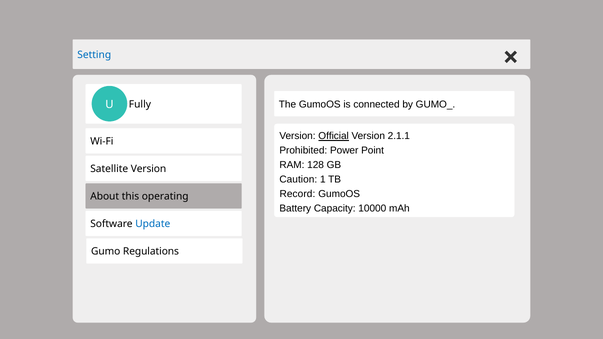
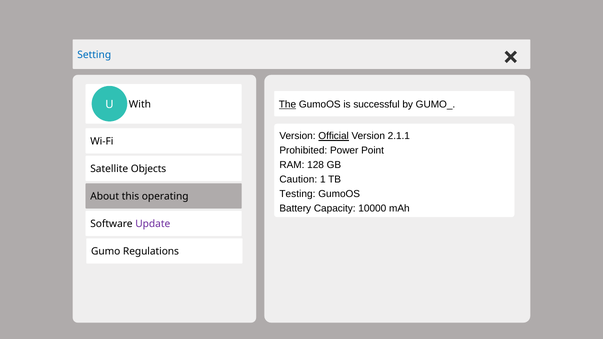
The underline: none -> present
connected: connected -> successful
Fully: Fully -> With
Satellite Version: Version -> Objects
Record: Record -> Testing
Update colour: blue -> purple
